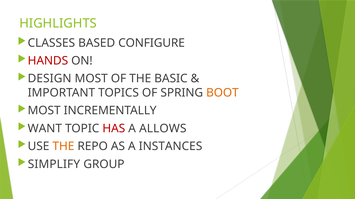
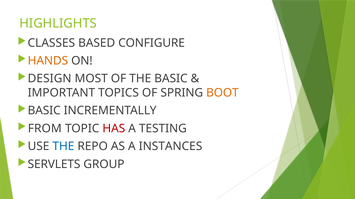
HANDS colour: red -> orange
MOST at (44, 111): MOST -> BASIC
WANT: WANT -> FROM
ALLOWS: ALLOWS -> TESTING
THE at (63, 147) colour: orange -> blue
SIMPLIFY: SIMPLIFY -> SERVLETS
